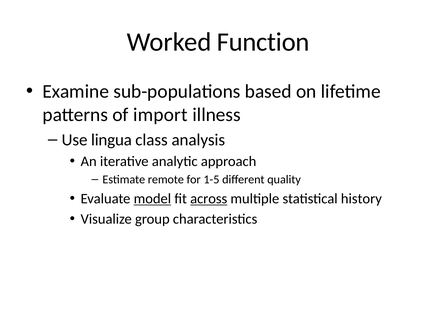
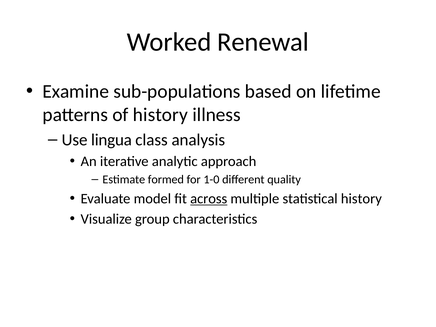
Function: Function -> Renewal
of import: import -> history
remote: remote -> formed
1-5: 1-5 -> 1-0
model underline: present -> none
